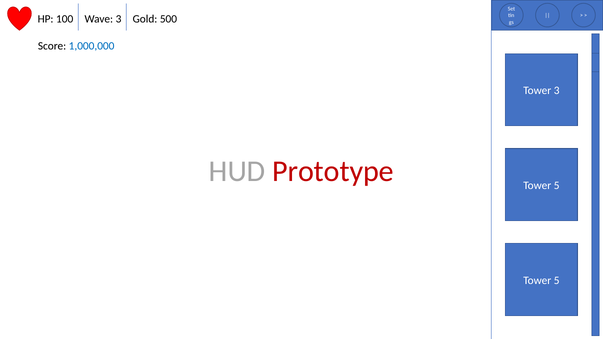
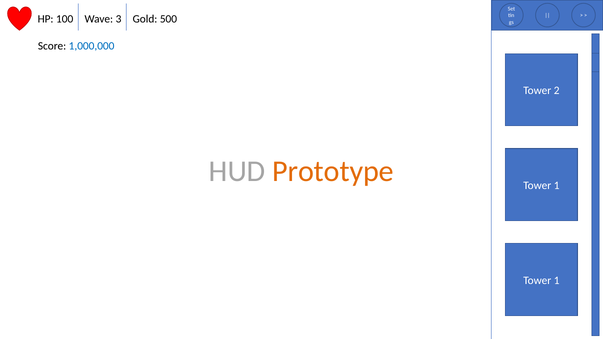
Tower 3: 3 -> 2
Prototype colour: red -> orange
5 at (557, 186): 5 -> 1
5 at (557, 280): 5 -> 1
